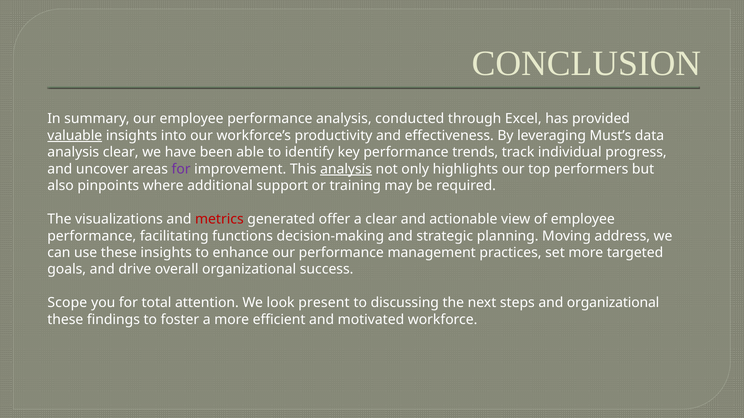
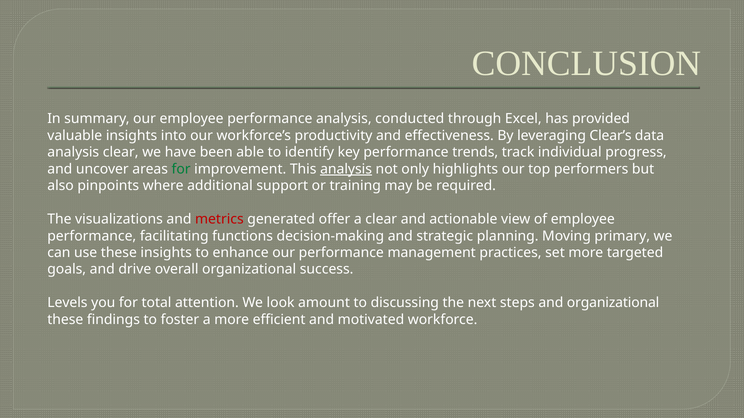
valuable underline: present -> none
Must’s: Must’s -> Clear’s
for at (181, 169) colour: purple -> green
address: address -> primary
Scope: Scope -> Levels
present: present -> amount
